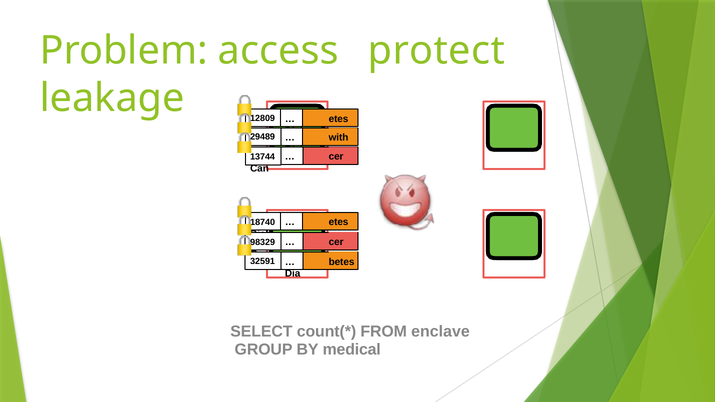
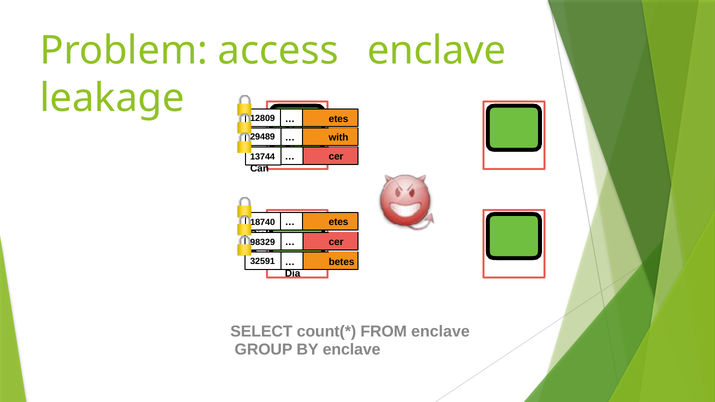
access protect: protect -> enclave
BY medical: medical -> enclave
